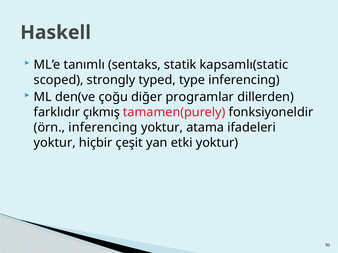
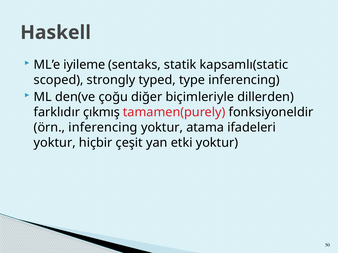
tanımlı: tanımlı -> iyileme
programlar: programlar -> biçimleriyle
